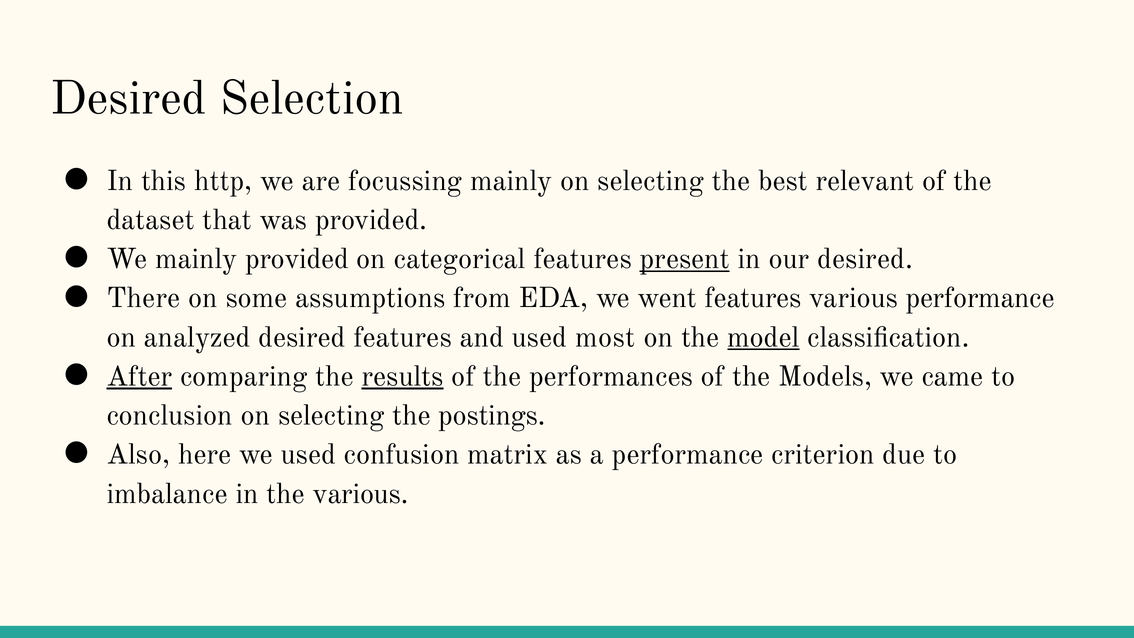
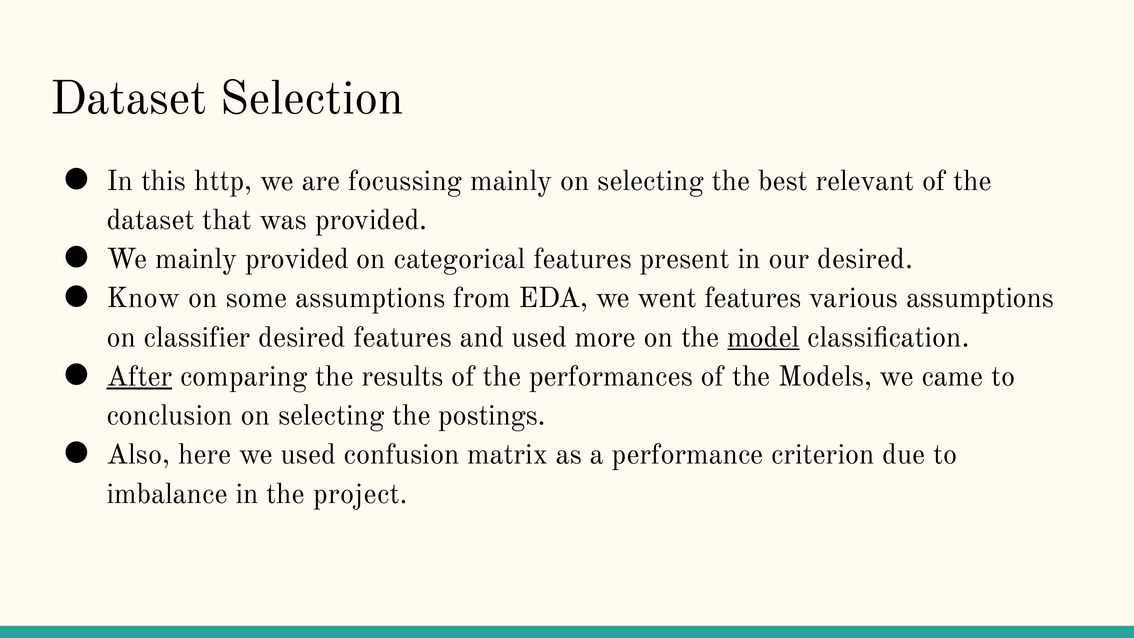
Desired at (128, 98): Desired -> Dataset
present underline: present -> none
There: There -> Know
various performance: performance -> assumptions
analyzed: analyzed -> classifier
most: most -> more
results underline: present -> none
the various: various -> project
